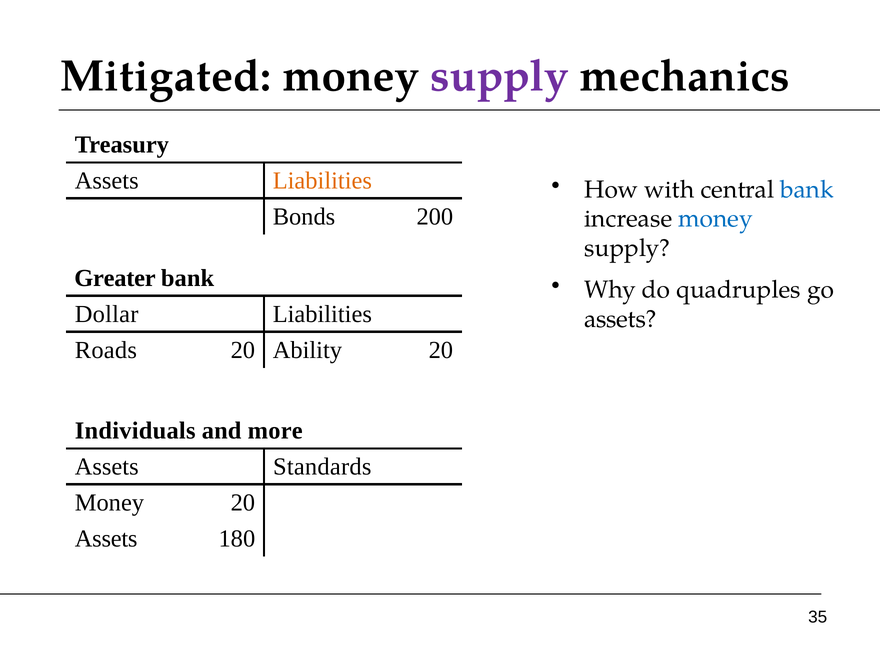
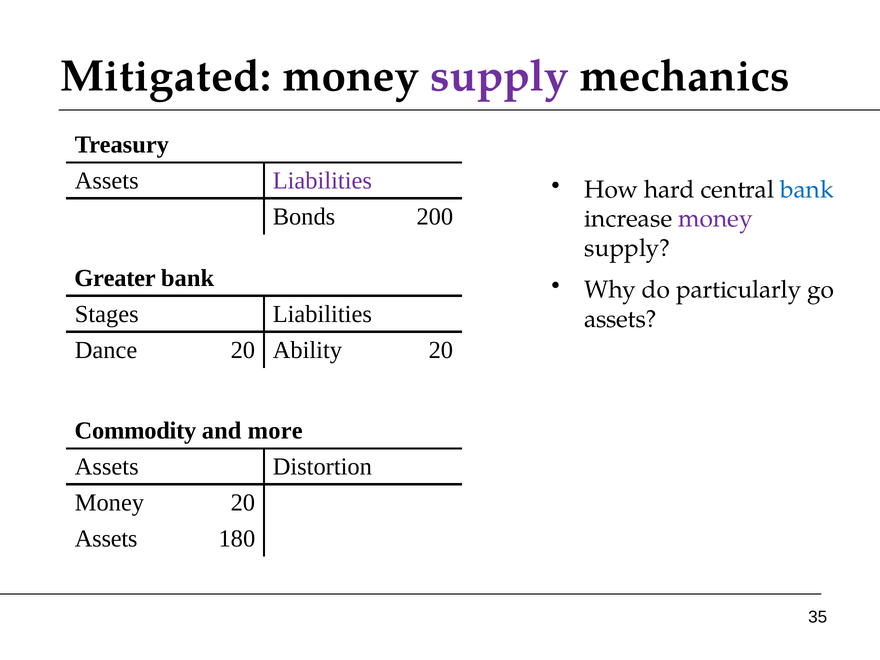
Liabilities at (322, 181) colour: orange -> purple
with: with -> hard
money at (716, 219) colour: blue -> purple
quadruples: quadruples -> particularly
Dollar: Dollar -> Stages
Roads: Roads -> Dance
Individuals: Individuals -> Commodity
Standards: Standards -> Distortion
